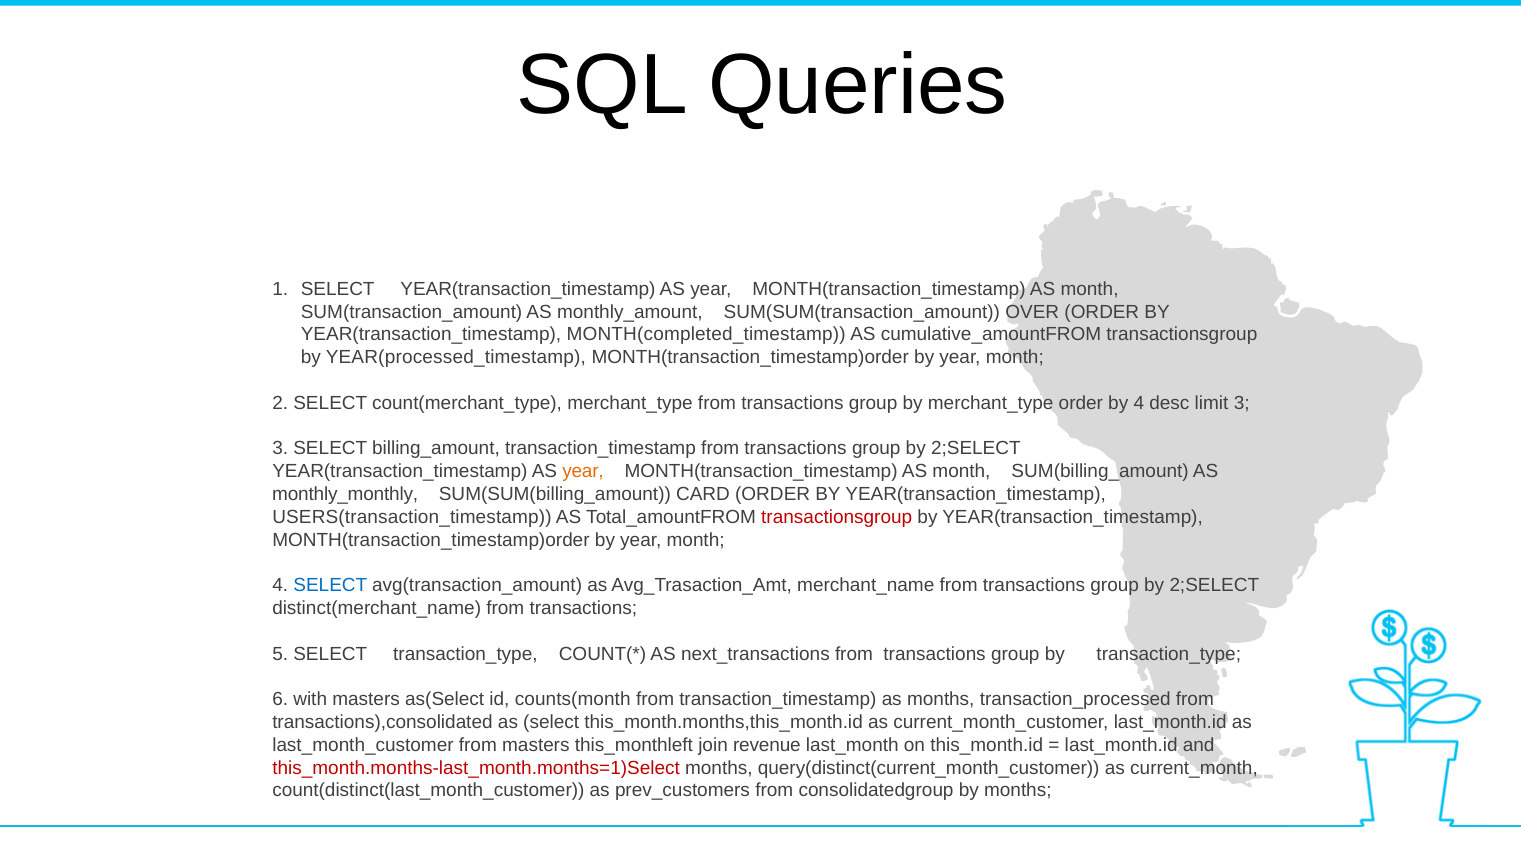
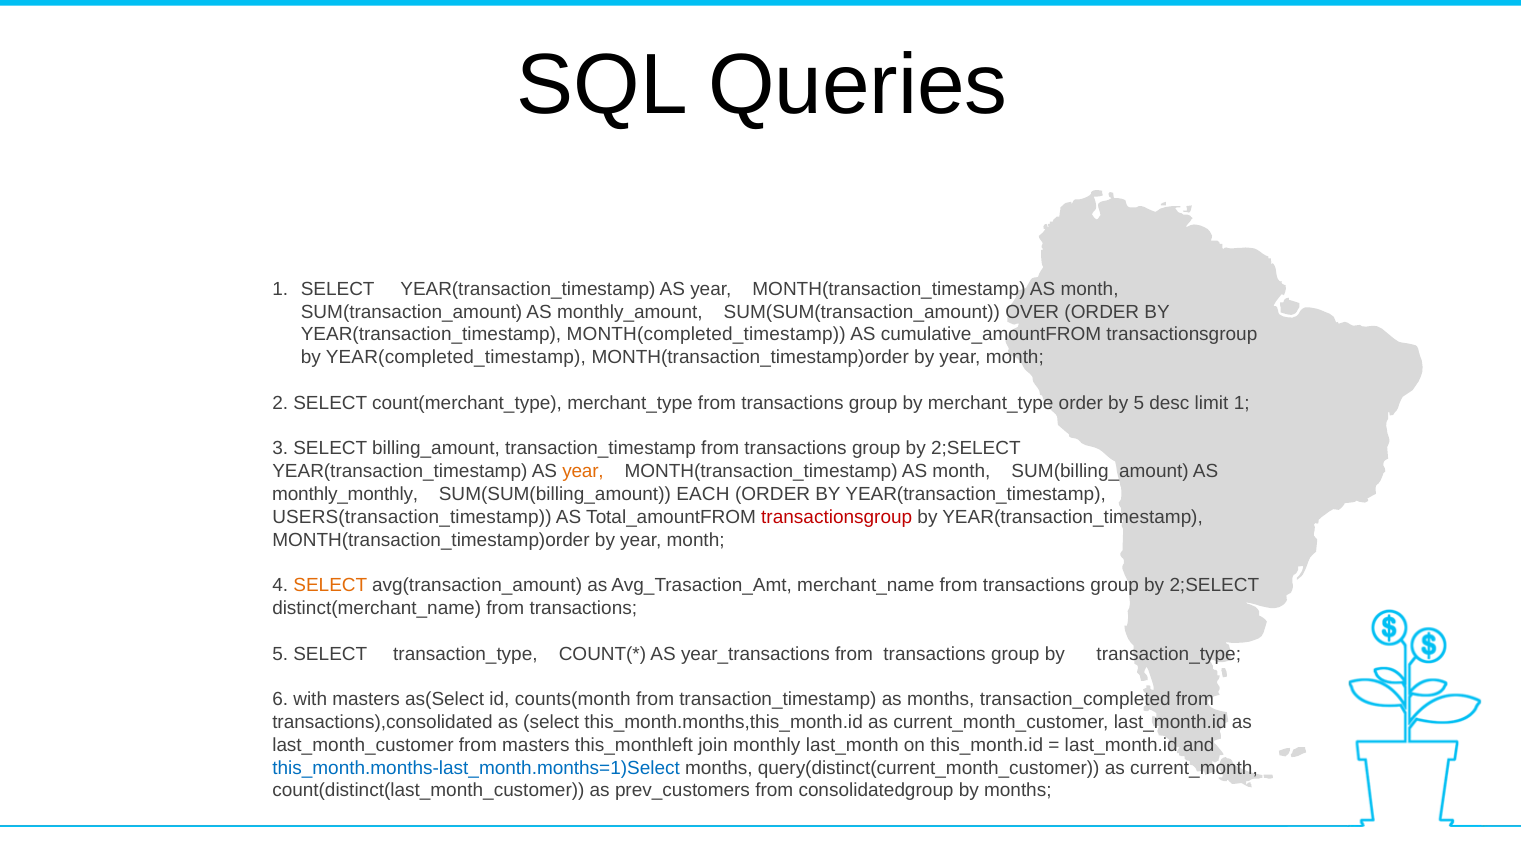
YEAR(processed_timestamp: YEAR(processed_timestamp -> YEAR(completed_timestamp
by 4: 4 -> 5
limit 3: 3 -> 1
CARD: CARD -> EACH
SELECT at (330, 586) colour: blue -> orange
next_transactions: next_transactions -> year_transactions
transaction_processed: transaction_processed -> transaction_completed
revenue: revenue -> monthly
this_month.months-last_month.months=1)Select colour: red -> blue
